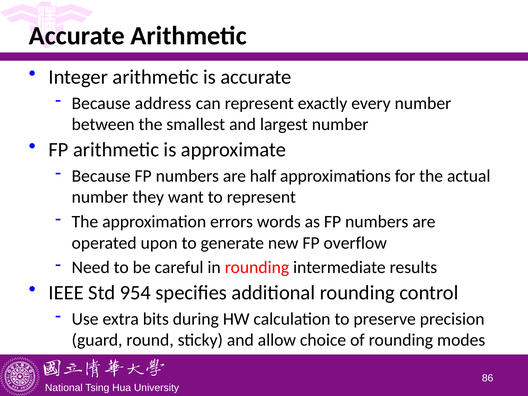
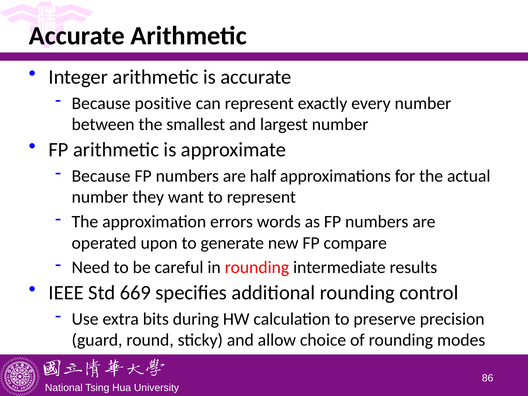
address: address -> positive
overflow: overflow -> compare
954: 954 -> 669
